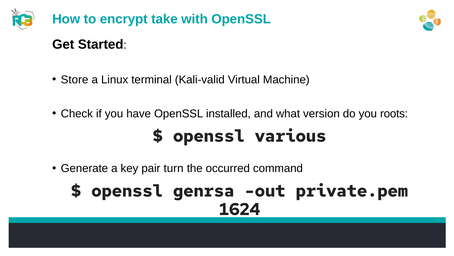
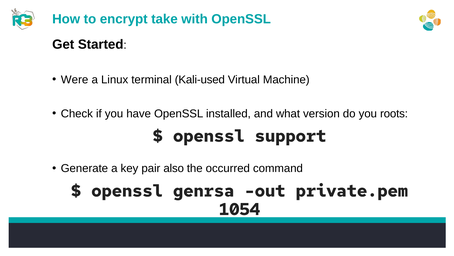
Store: Store -> Were
Kali-valid: Kali-valid -> Kali-used
various: various -> support
turn: turn -> also
1624: 1624 -> 1054
